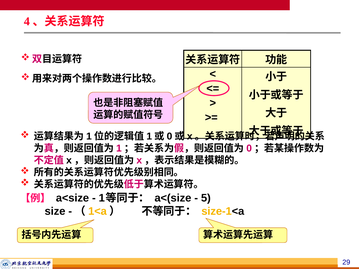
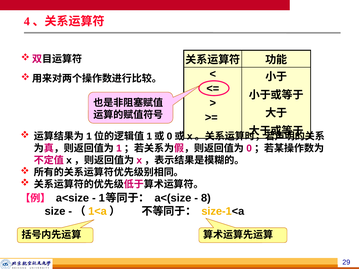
5: 5 -> 8
